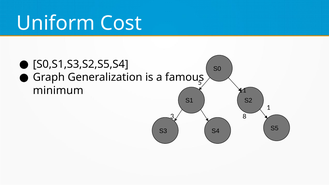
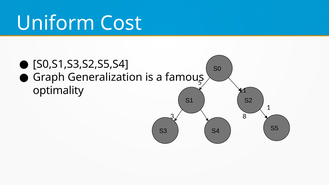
minimum: minimum -> optimality
